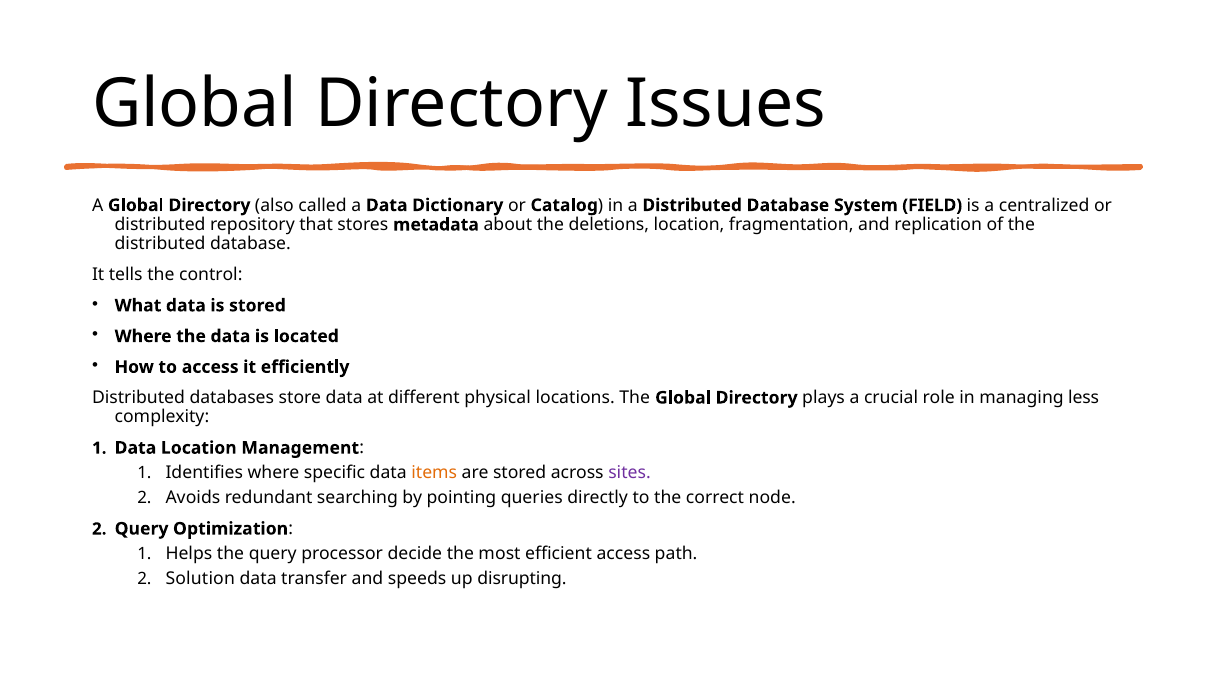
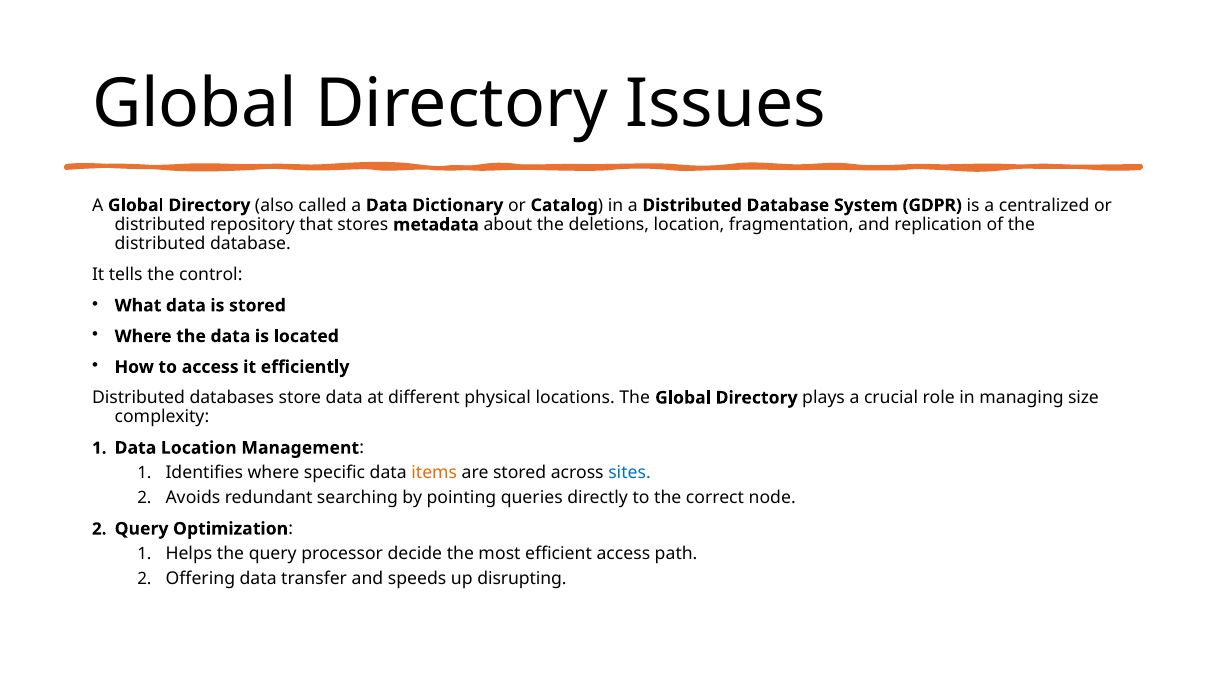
FIELD: FIELD -> GDPR
less: less -> size
sites colour: purple -> blue
Solution: Solution -> Offering
